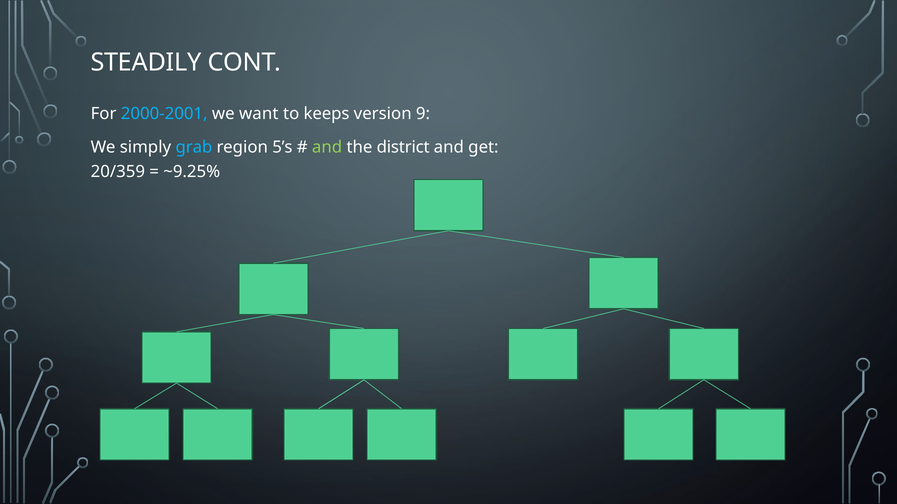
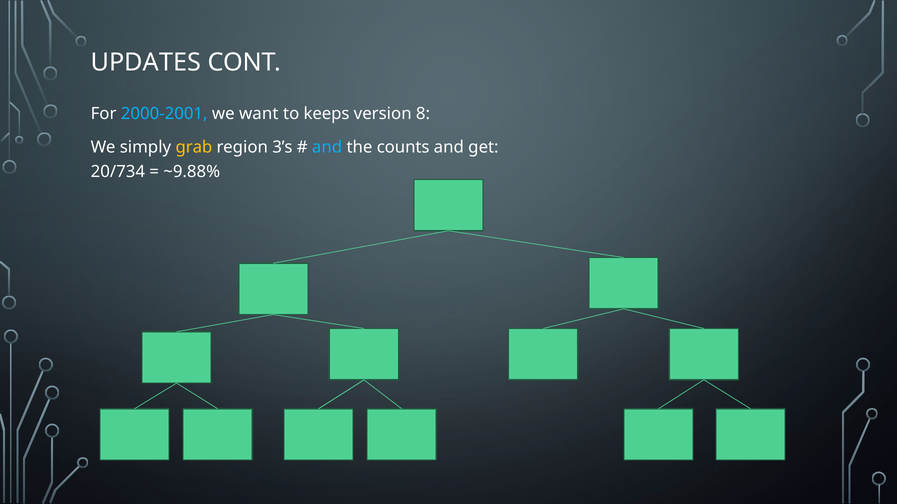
STEADILY: STEADILY -> UPDATES
9: 9 -> 8
grab colour: light blue -> yellow
5’s: 5’s -> 3’s
and at (327, 148) colour: light green -> light blue
district: district -> counts
20/359: 20/359 -> 20/734
~9.25%: ~9.25% -> ~9.88%
